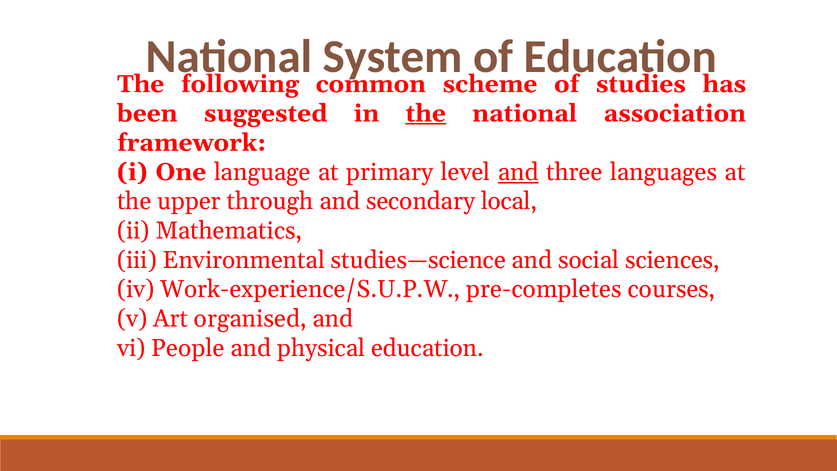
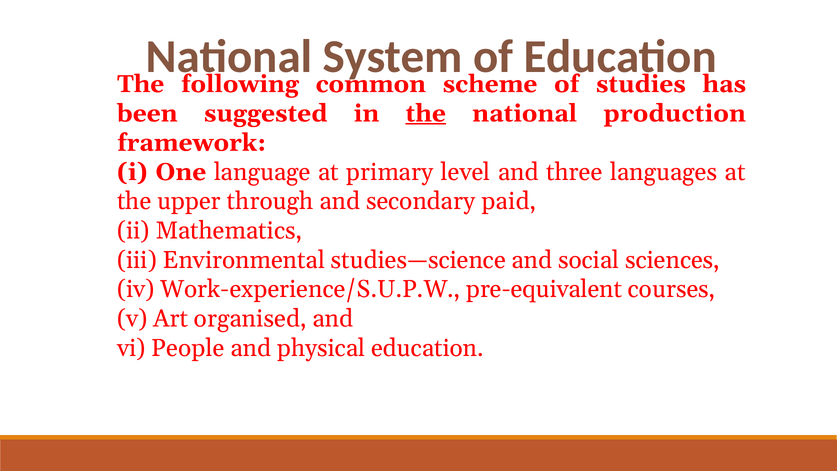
association: association -> production
and at (518, 172) underline: present -> none
local: local -> paid
pre-completes: pre-completes -> pre-equivalent
